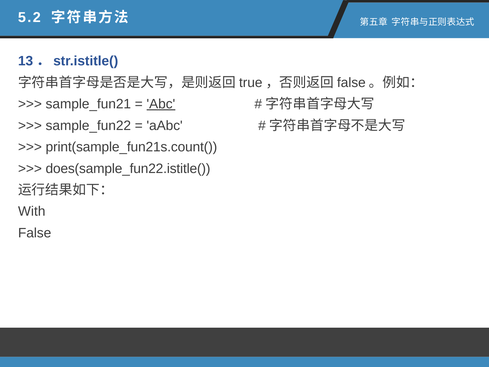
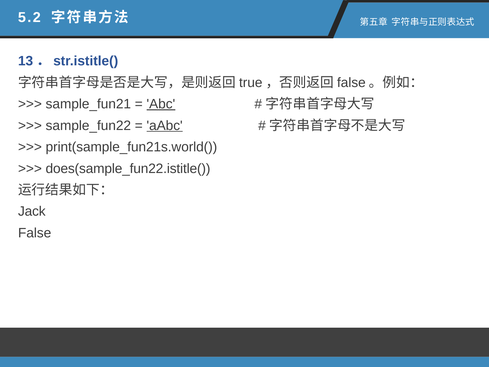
aAbc underline: none -> present
print(sample_fun21s.count(: print(sample_fun21s.count( -> print(sample_fun21s.world(
With: With -> Jack
